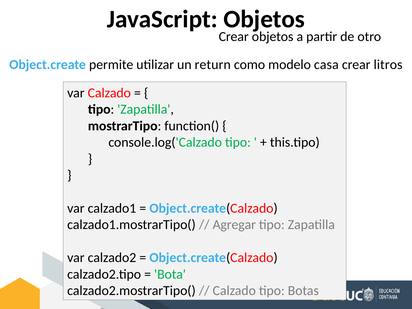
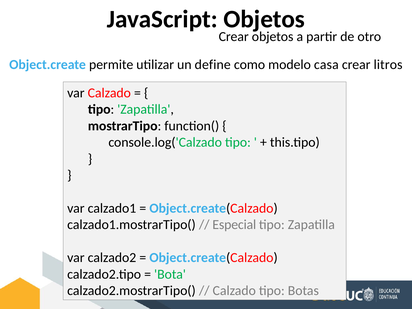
return: return -> define
Agregar: Agregar -> Especial
